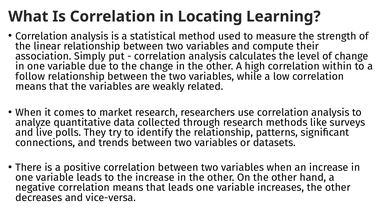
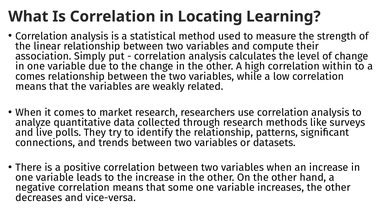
follow at (30, 77): follow -> comes
that leads: leads -> some
